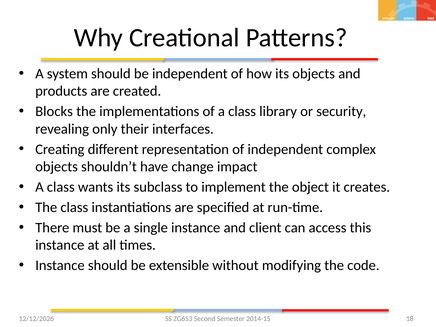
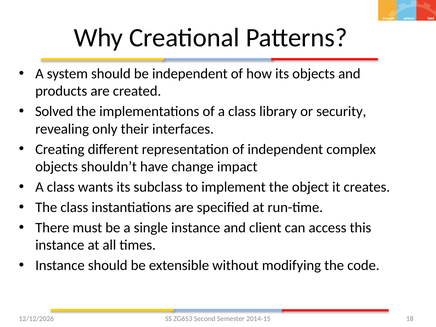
Blocks: Blocks -> Solved
